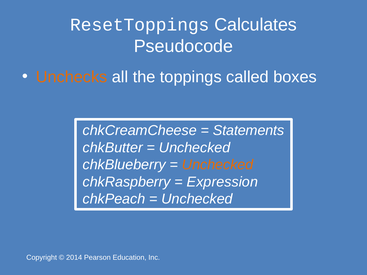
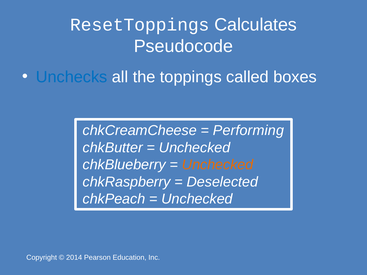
Unchecks colour: orange -> blue
Statements: Statements -> Performing
Expression: Expression -> Deselected
